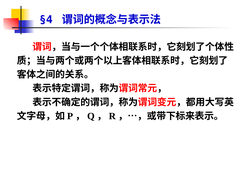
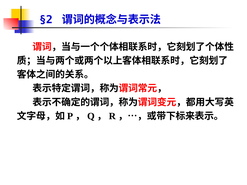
§4: §4 -> §2
